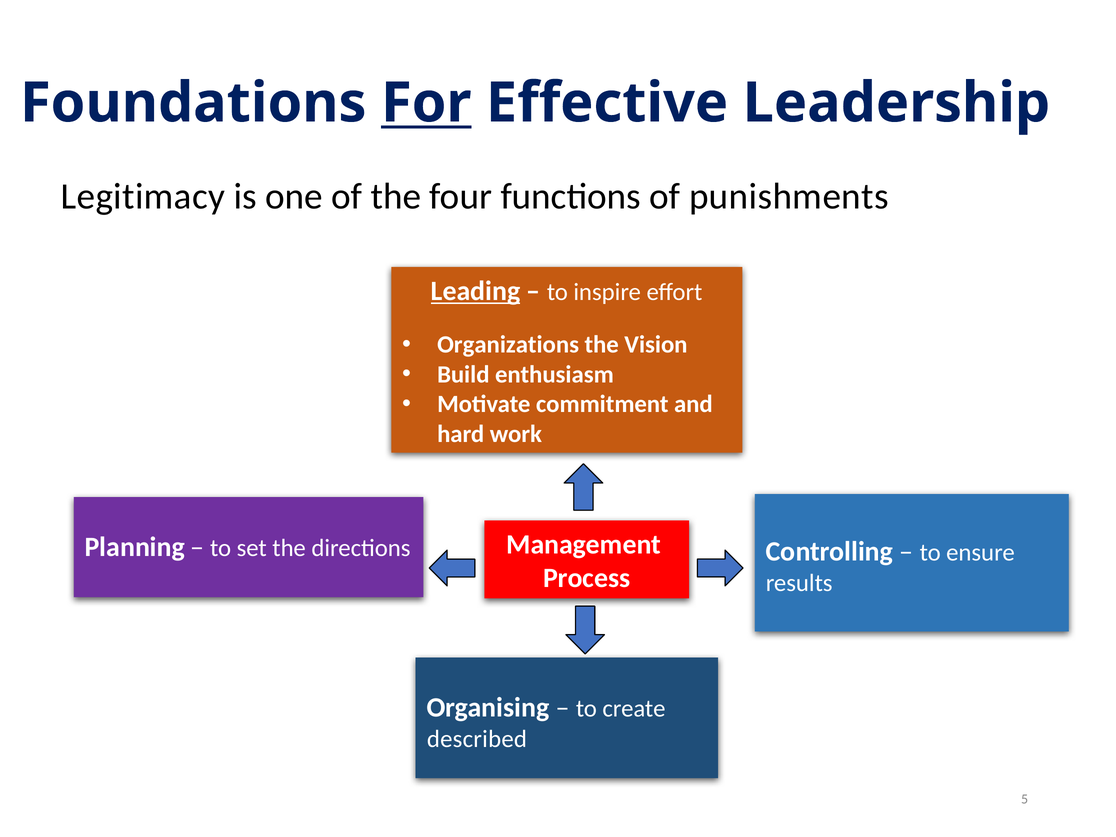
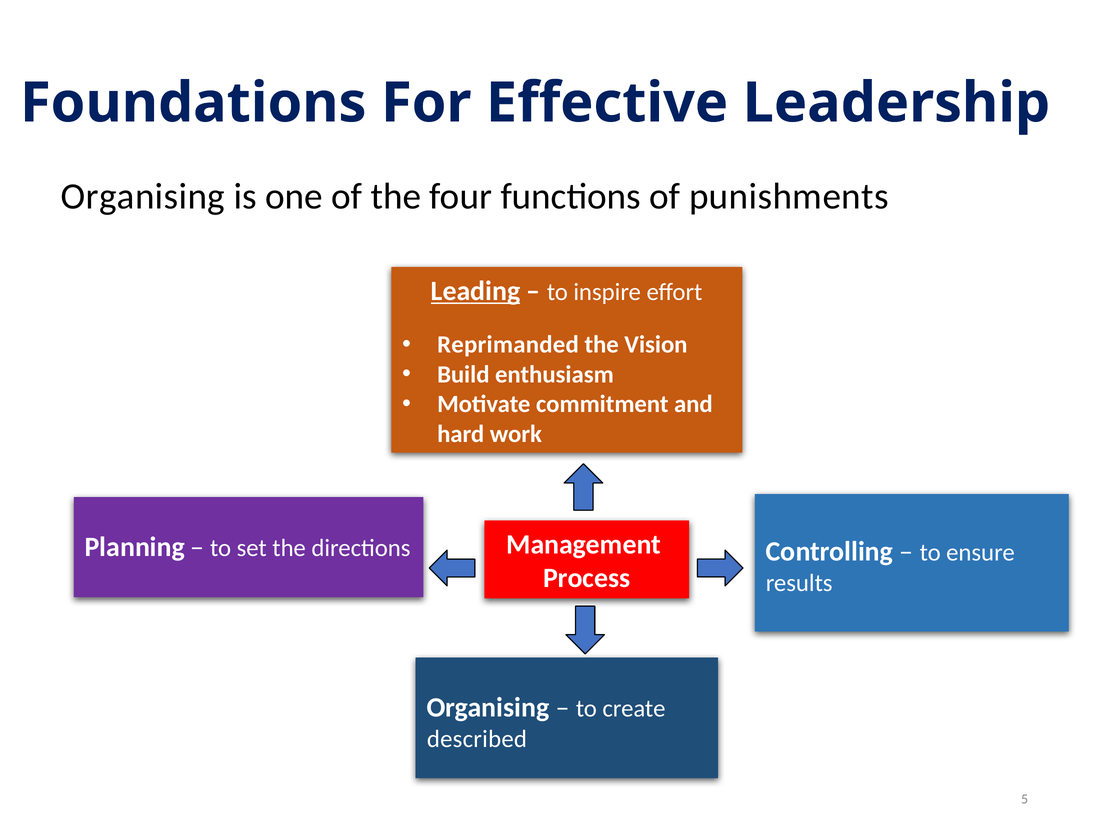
For underline: present -> none
Legitimacy at (143, 197): Legitimacy -> Organising
Organizations: Organizations -> Reprimanded
